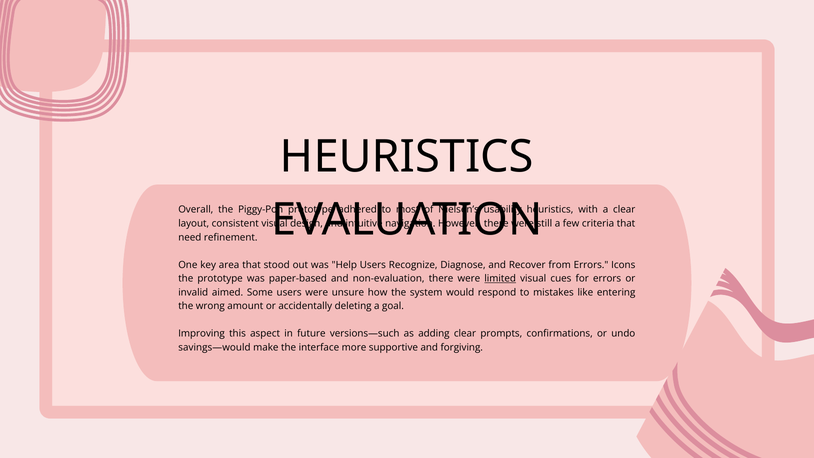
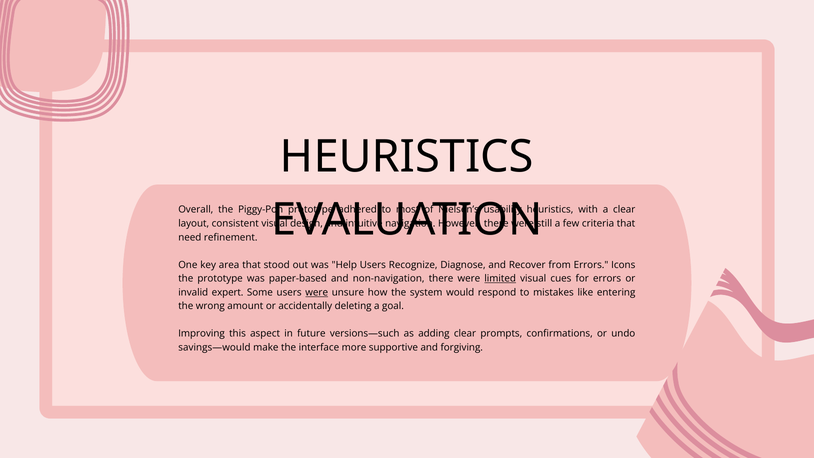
non-evaluation: non-evaluation -> non-navigation
aimed: aimed -> expert
were at (317, 292) underline: none -> present
